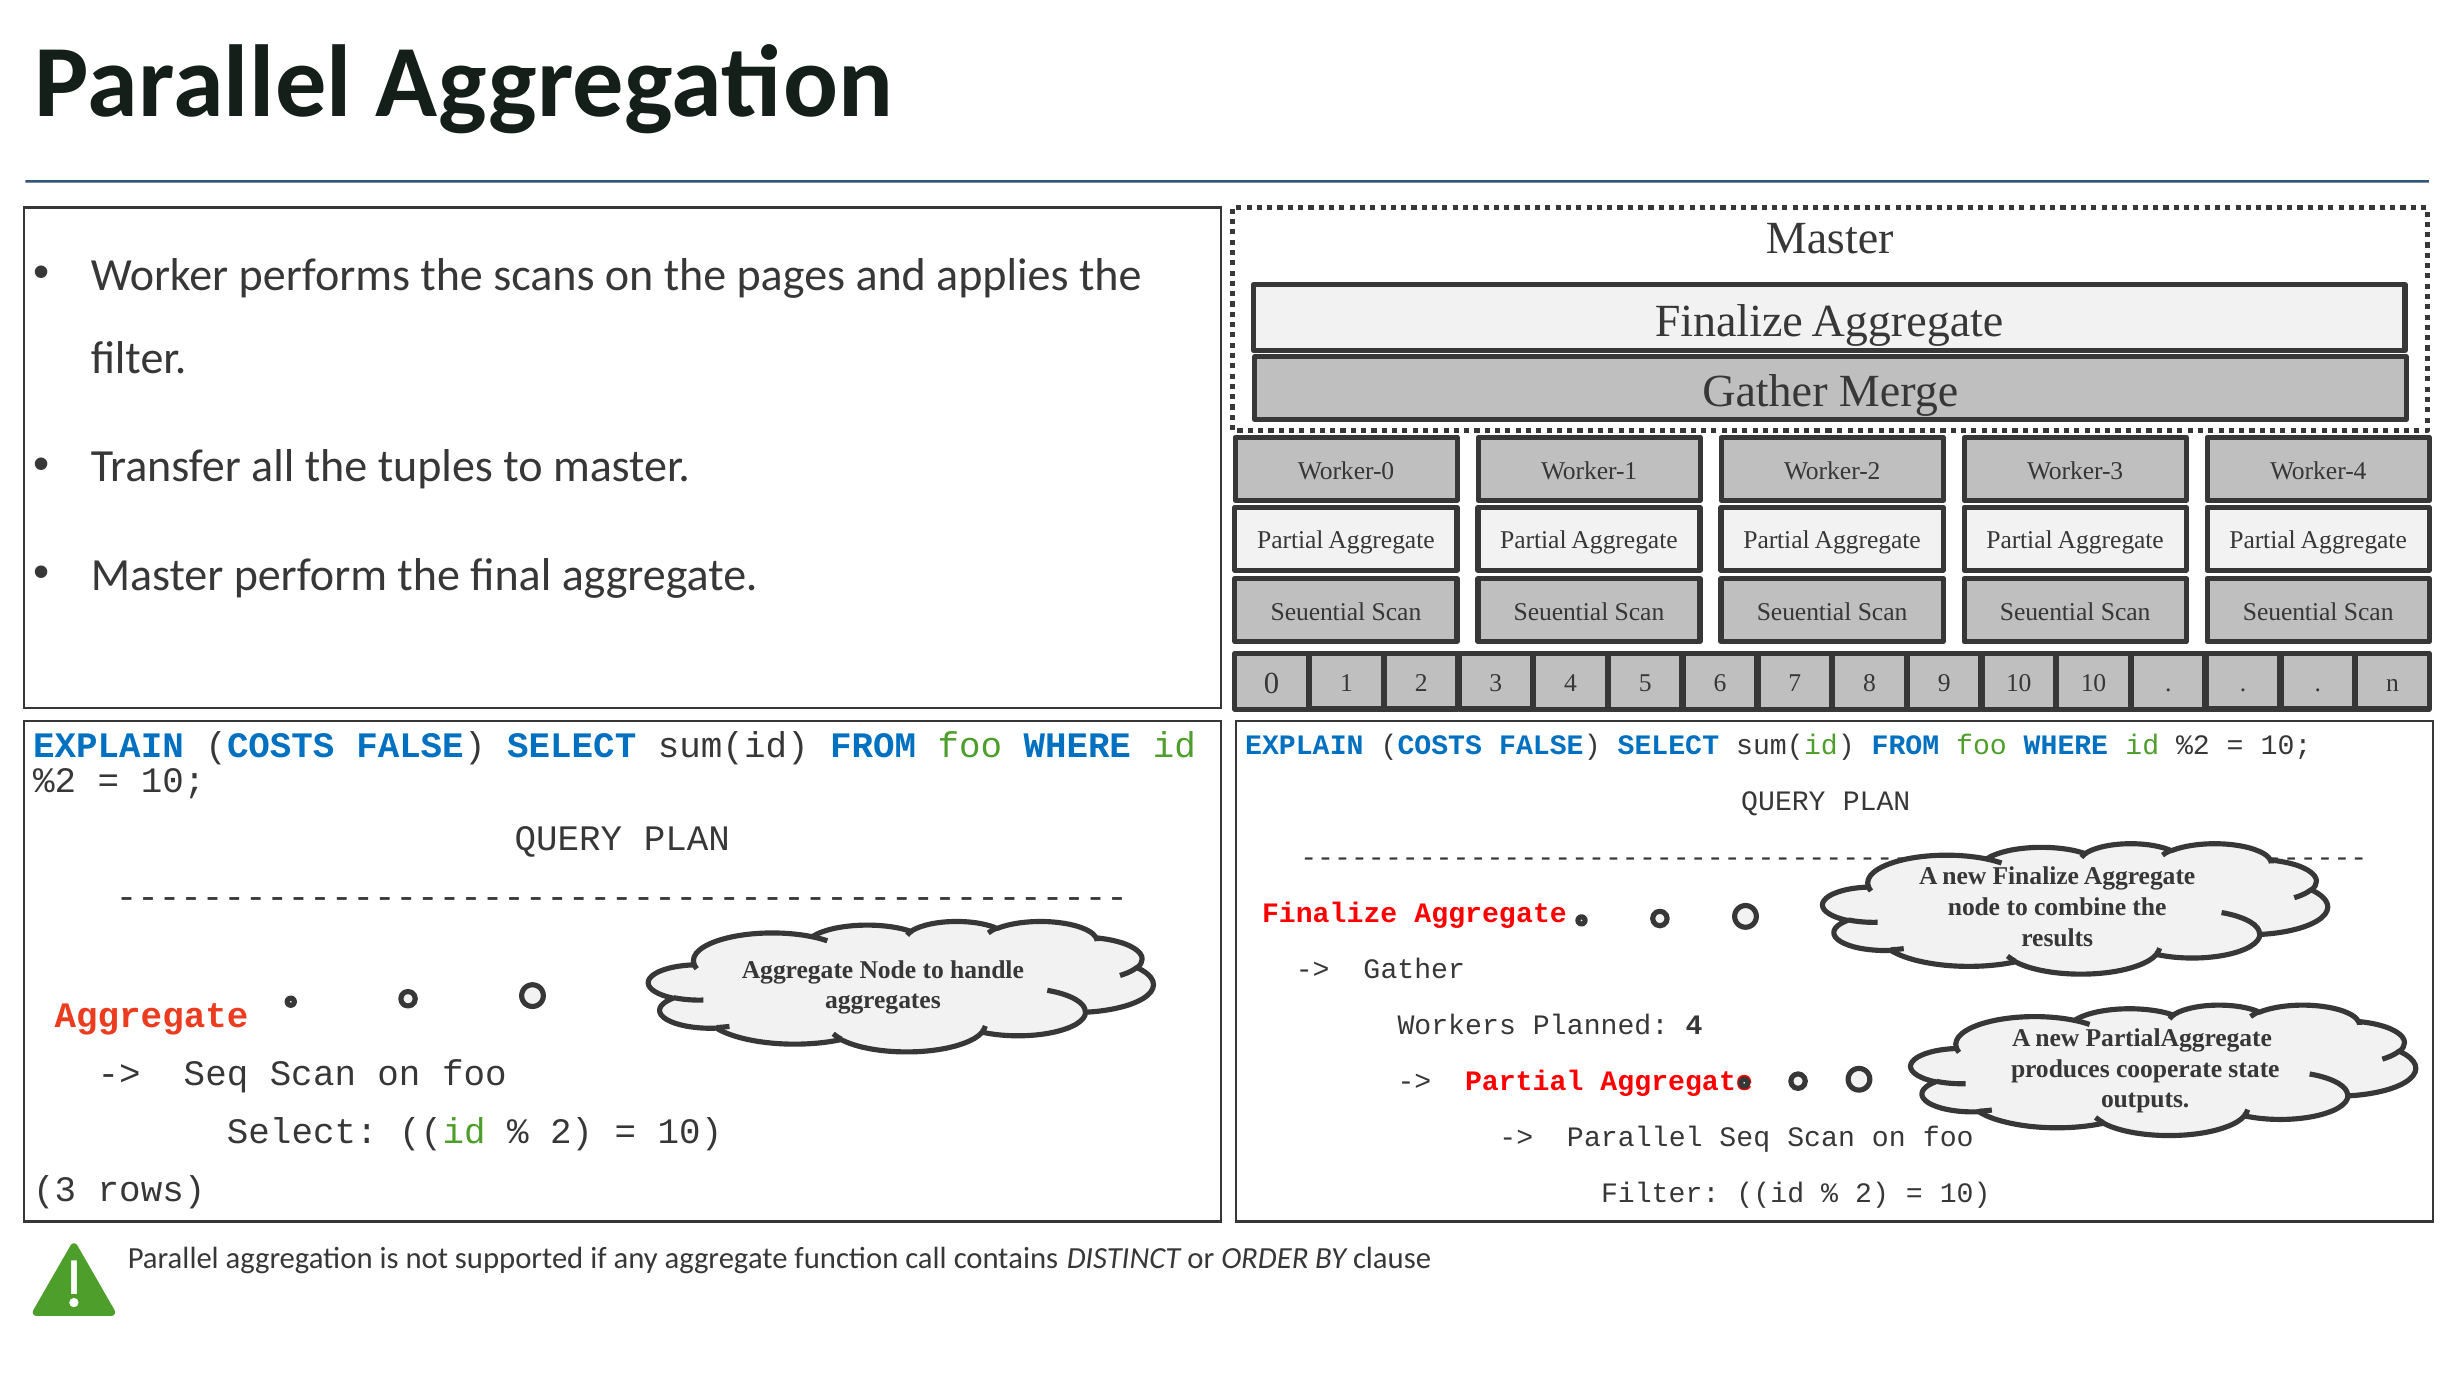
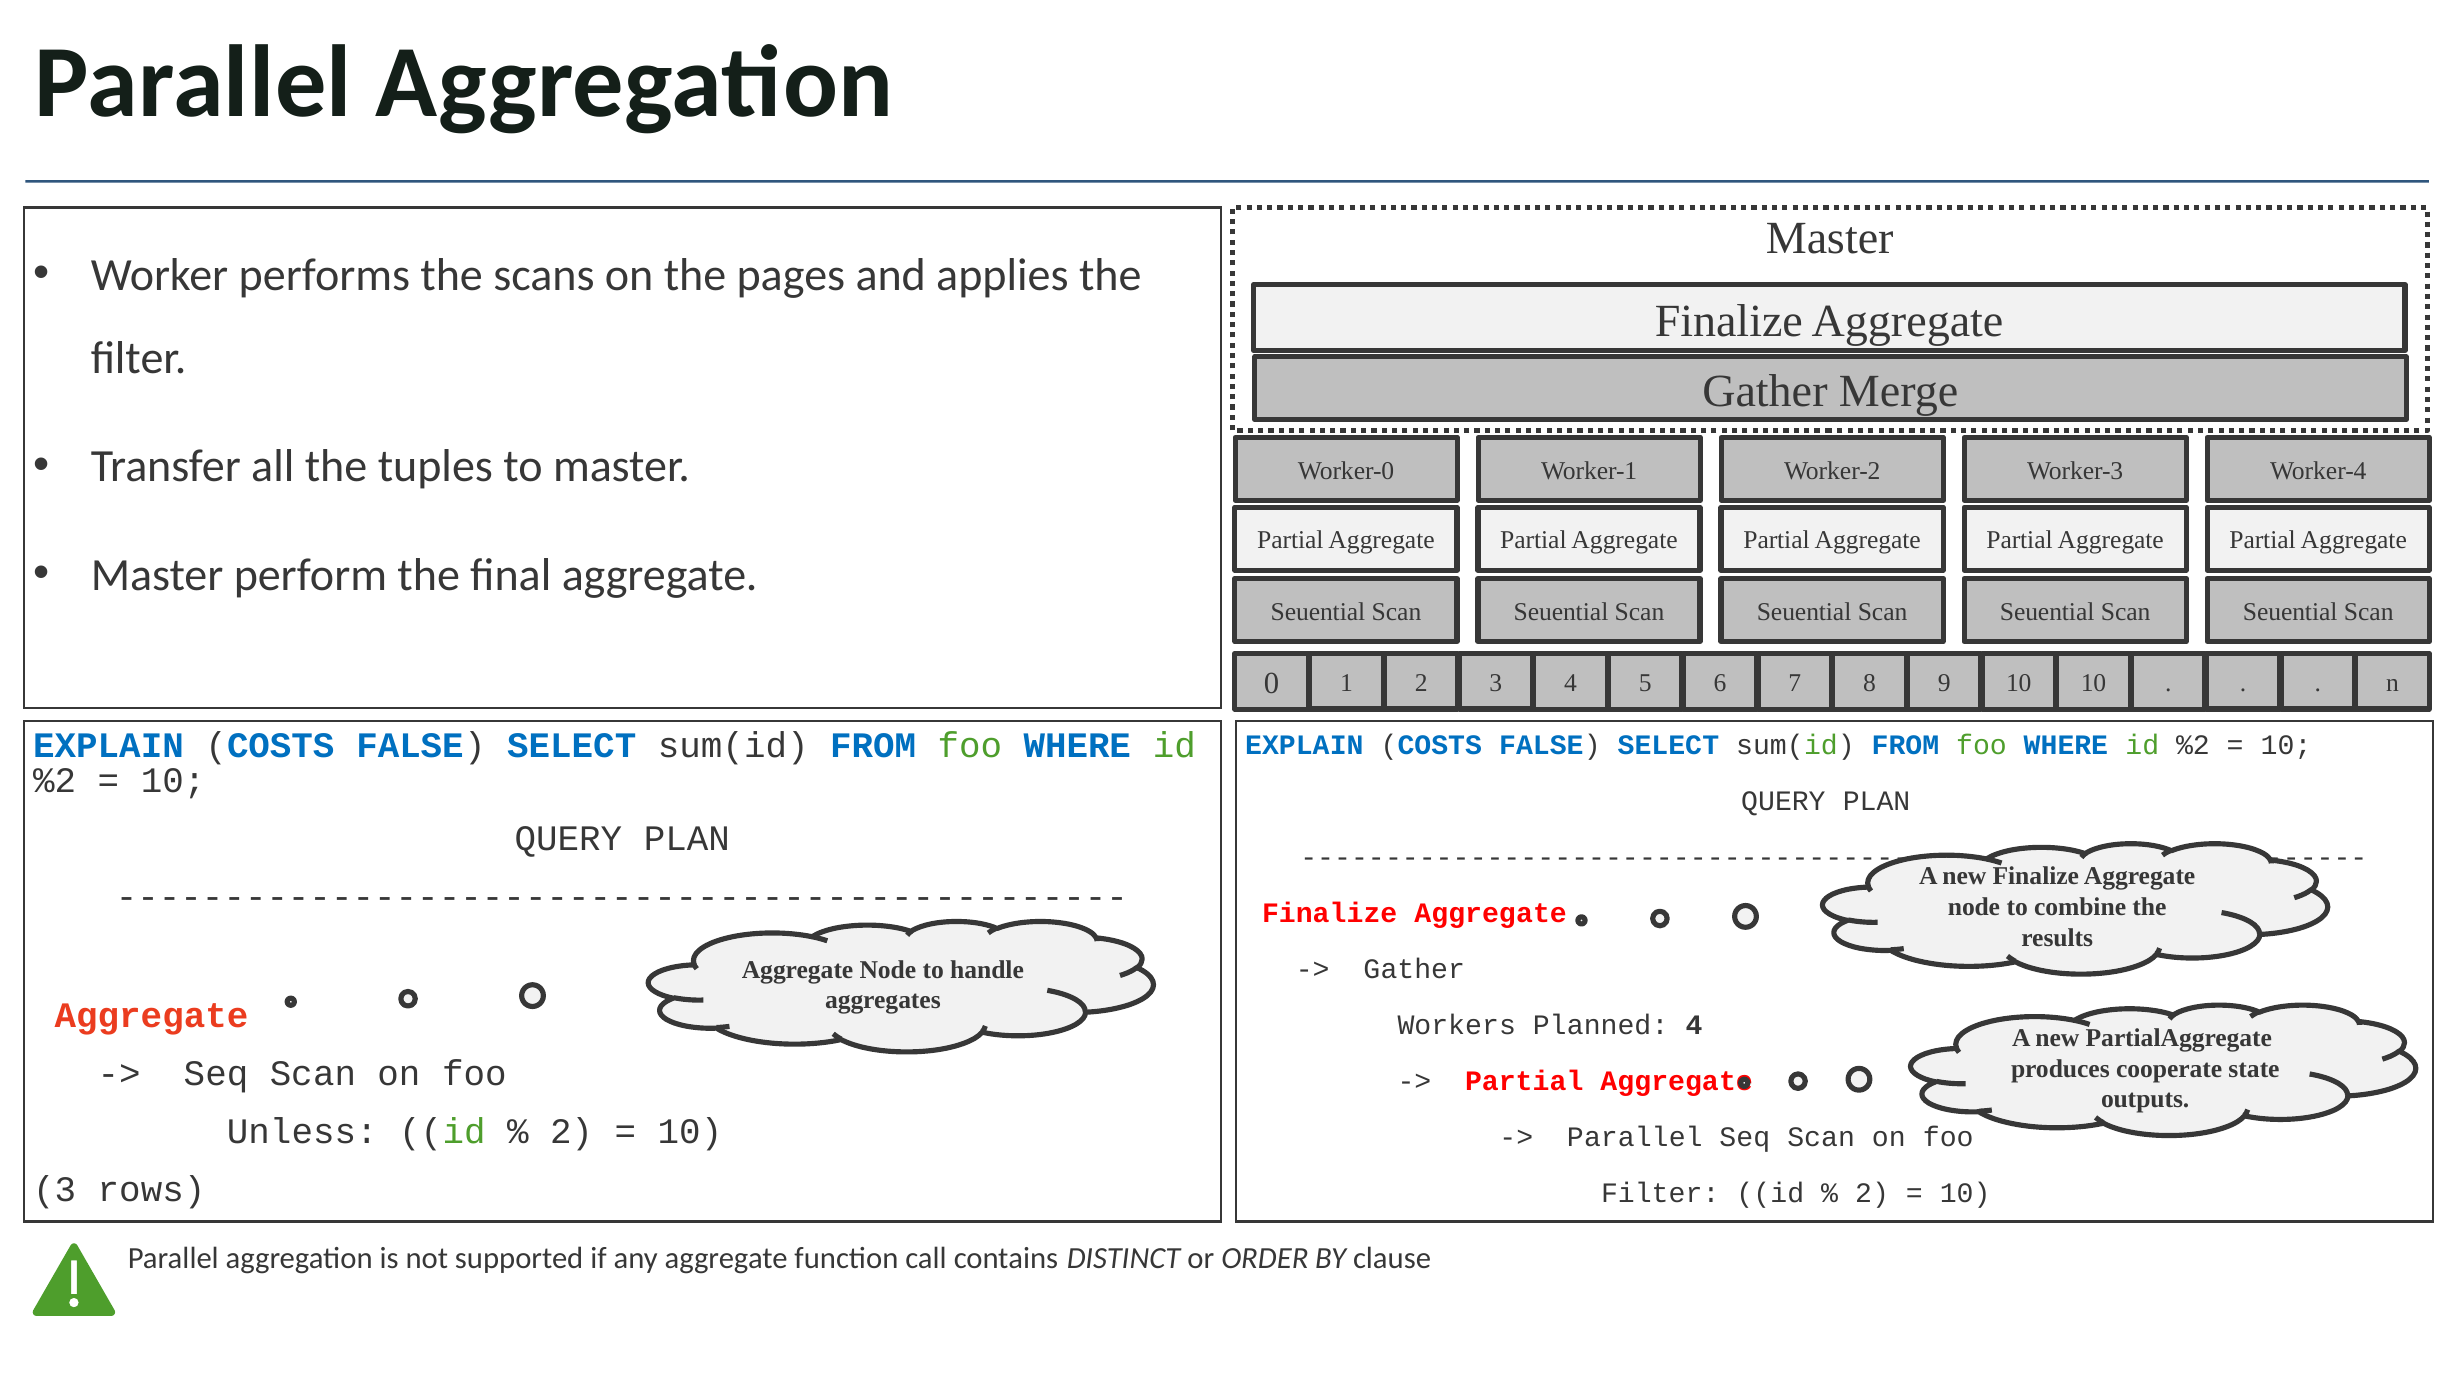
Select at (302, 1132): Select -> Unless
